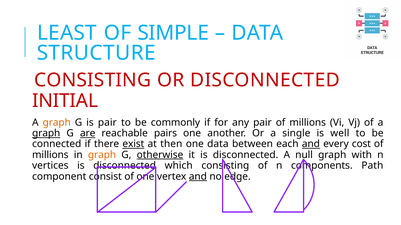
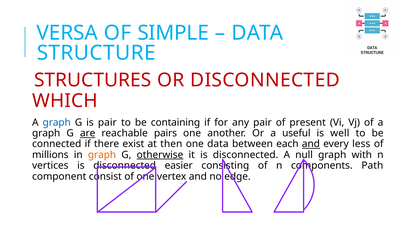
LEAST: LEAST -> VERSA
CONSISTING at (93, 80): CONSISTING -> STRUCTURES
INITIAL: INITIAL -> WHICH
graph at (57, 123) colour: orange -> blue
commonly: commonly -> containing
pair of millions: millions -> present
graph at (46, 134) underline: present -> none
single: single -> useful
exist underline: present -> none
cost: cost -> less
which: which -> easier
and at (198, 177) underline: present -> none
